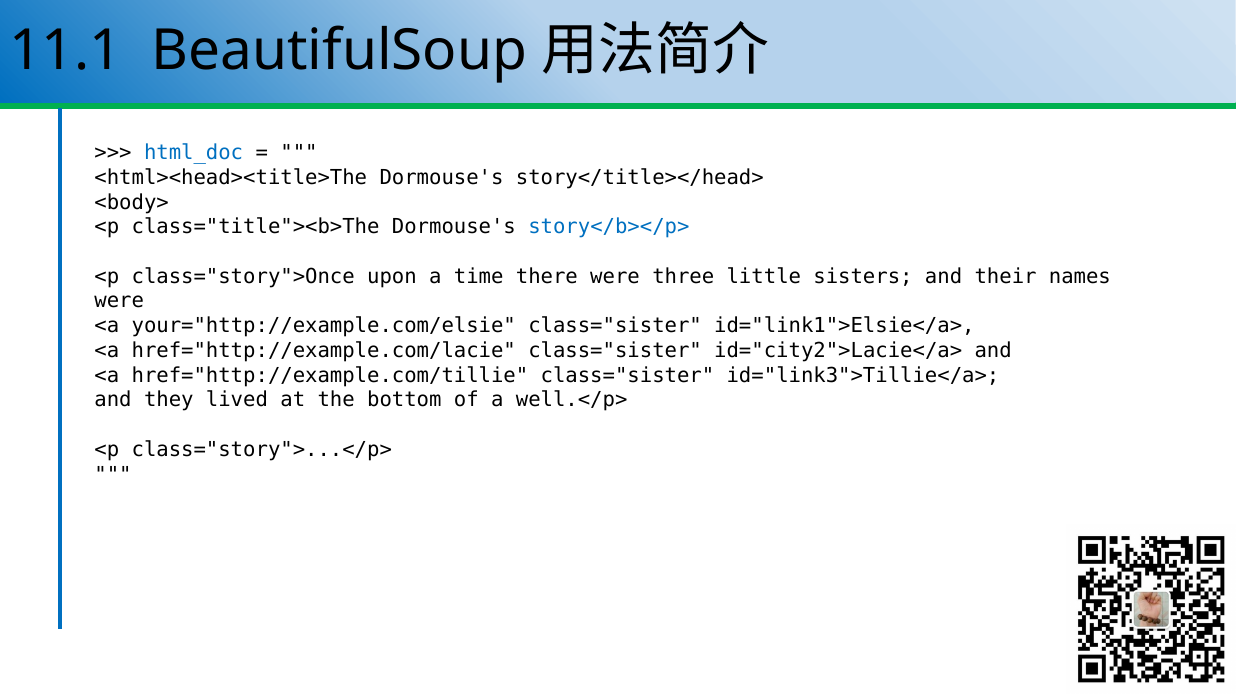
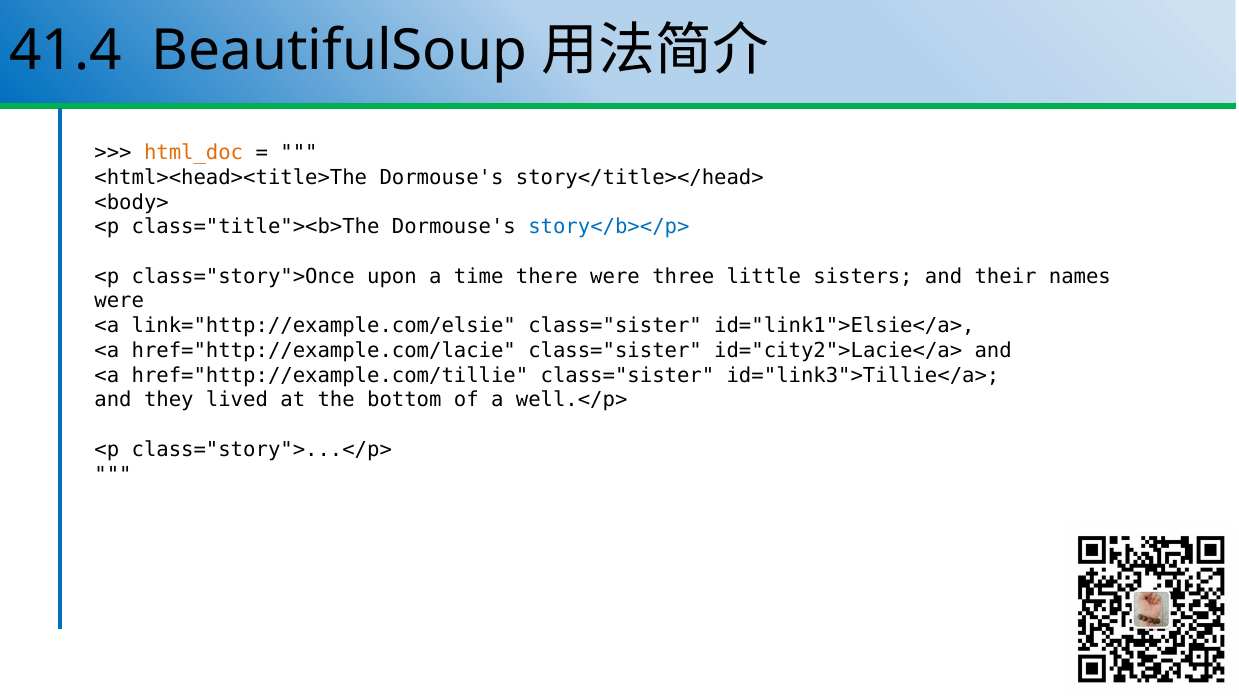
11.1: 11.1 -> 41.4
html_doc colour: blue -> orange
your="http://example.com/elsie: your="http://example.com/elsie -> link="http://example.com/elsie
